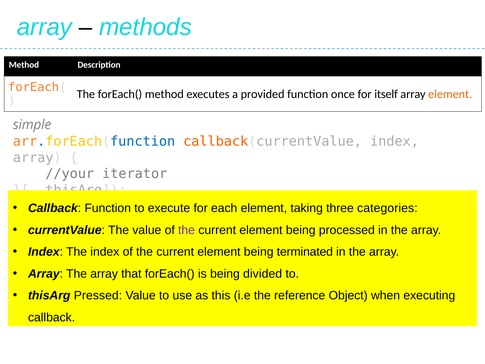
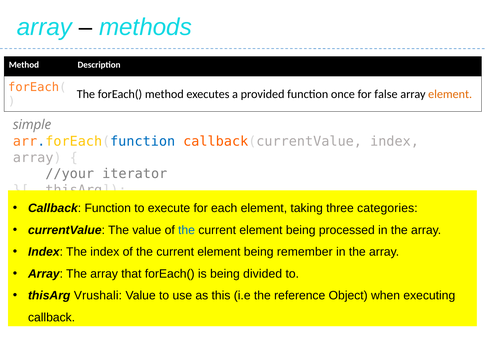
itself: itself -> false
the at (187, 230) colour: purple -> blue
terminated: terminated -> remember
Pressed: Pressed -> Vrushali
